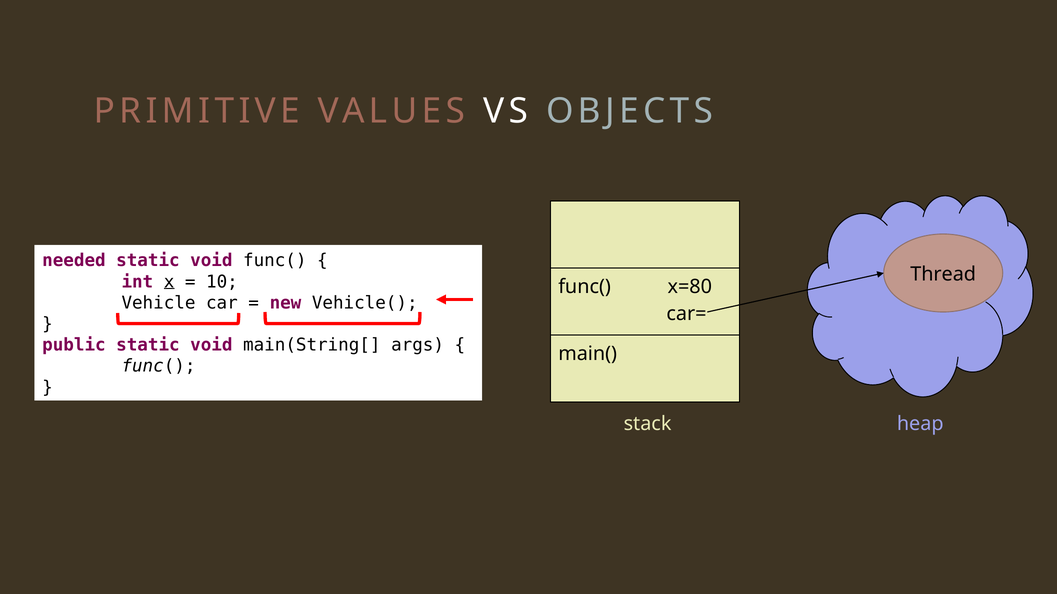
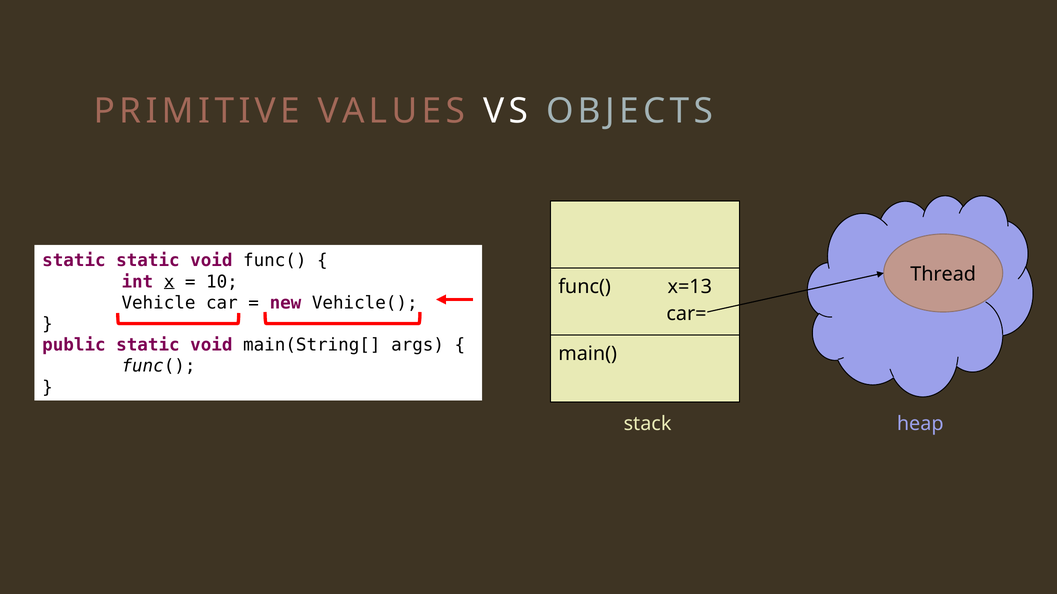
needed at (74, 261): needed -> static
x=80: x=80 -> x=13
